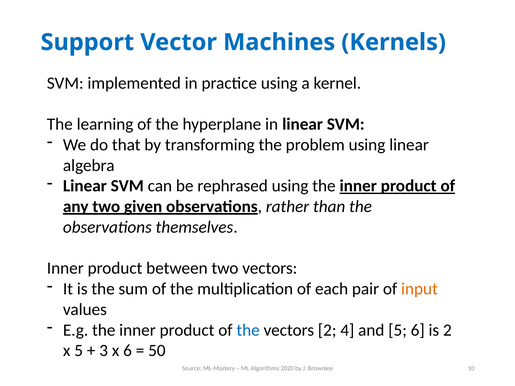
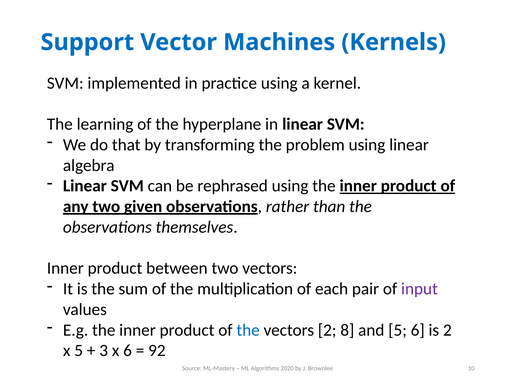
input colour: orange -> purple
4: 4 -> 8
50: 50 -> 92
